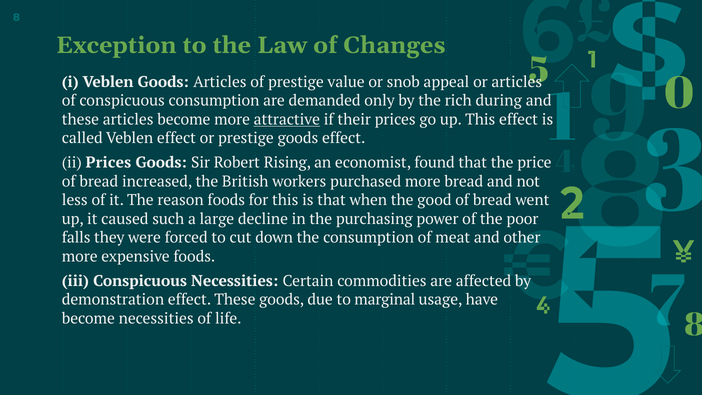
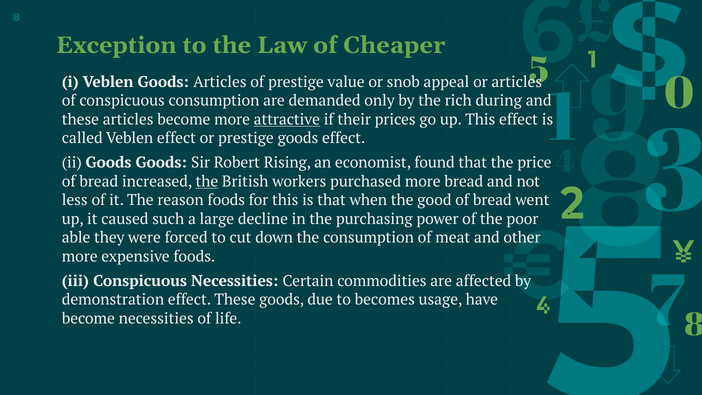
Changes: Changes -> Cheaper
ii Prices: Prices -> Goods
the at (207, 181) underline: none -> present
falls: falls -> able
marginal: marginal -> becomes
